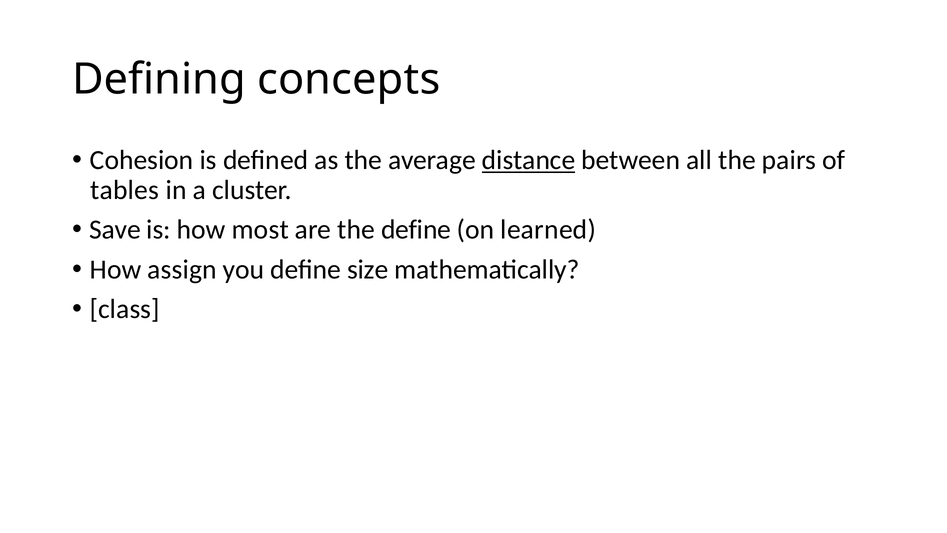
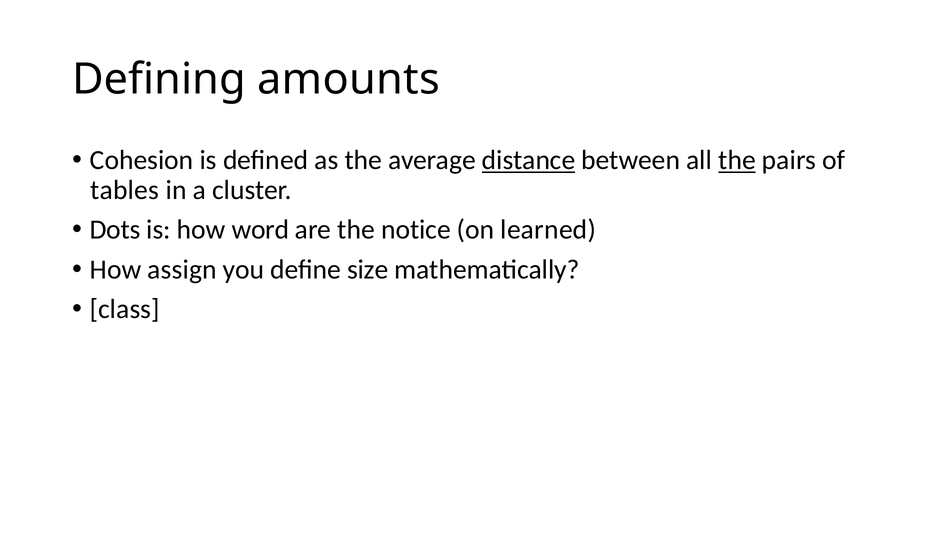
concepts: concepts -> amounts
the at (737, 160) underline: none -> present
Save: Save -> Dots
most: most -> word
the define: define -> notice
